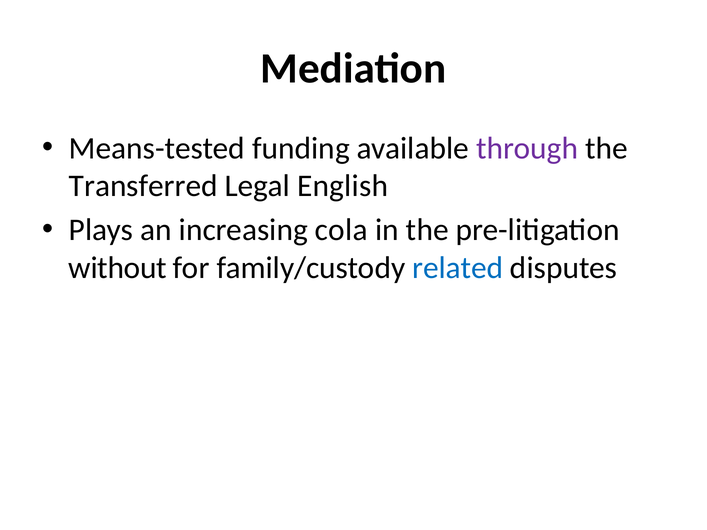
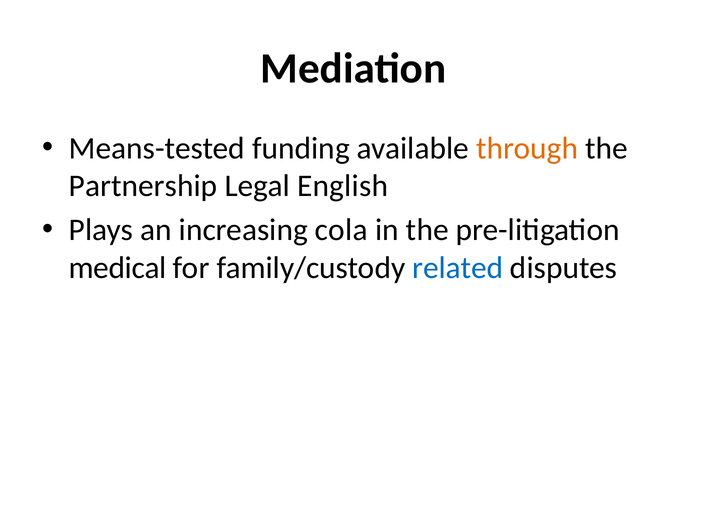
through colour: purple -> orange
Transferred: Transferred -> Partnership
without: without -> medical
